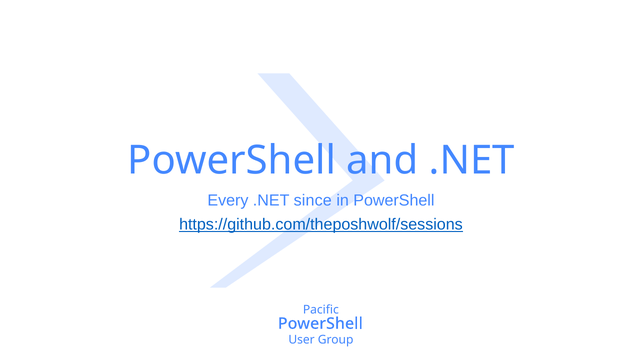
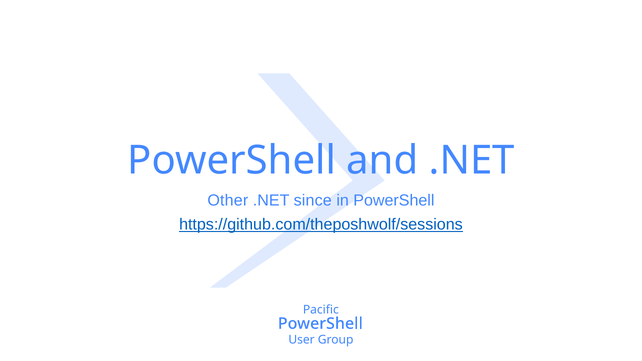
Every: Every -> Other
